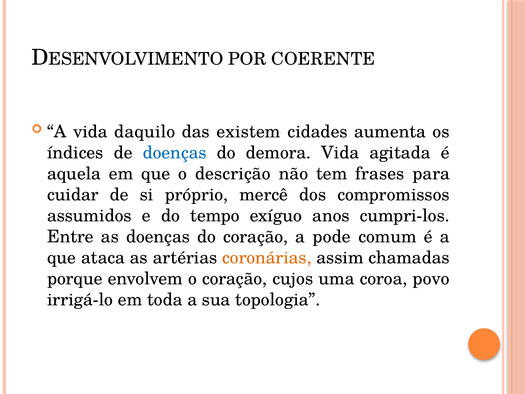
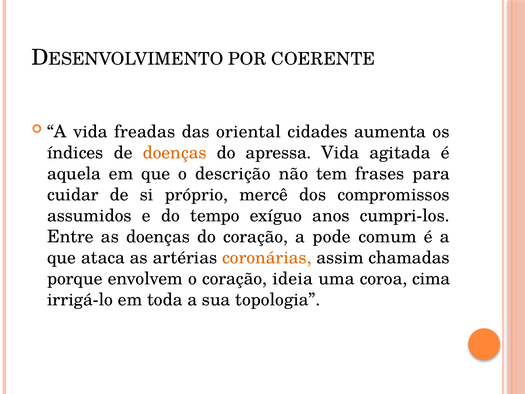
daquilo: daquilo -> freadas
existem: existem -> oriental
doenças at (175, 153) colour: blue -> orange
demora: demora -> apressa
cujos: cujos -> ideia
povo: povo -> cima
